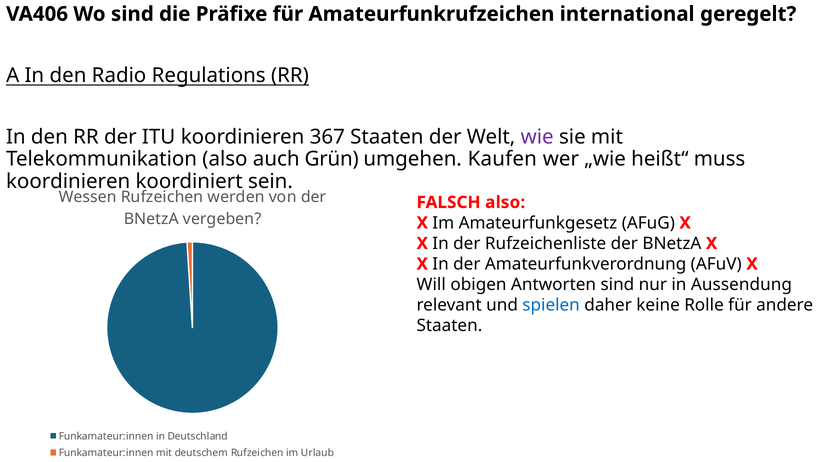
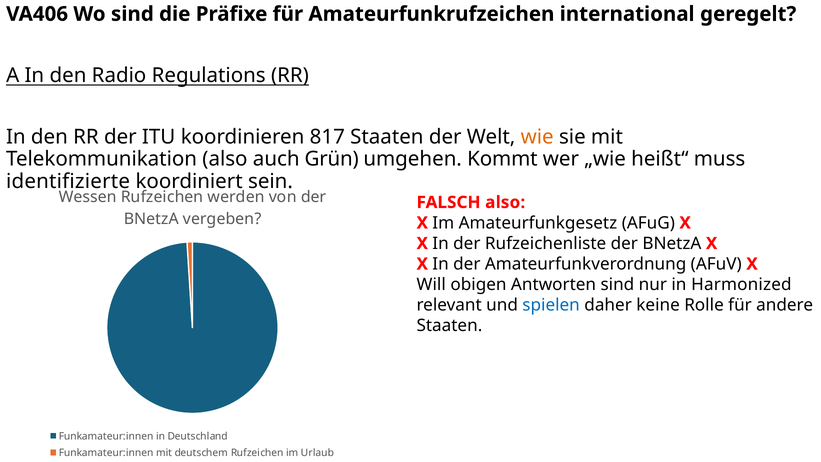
367: 367 -> 817
wie colour: purple -> orange
Kaufen: Kaufen -> Kommt
koordinieren at (68, 181): koordinieren -> identifizierte
Aussendung: Aussendung -> Harmonized
